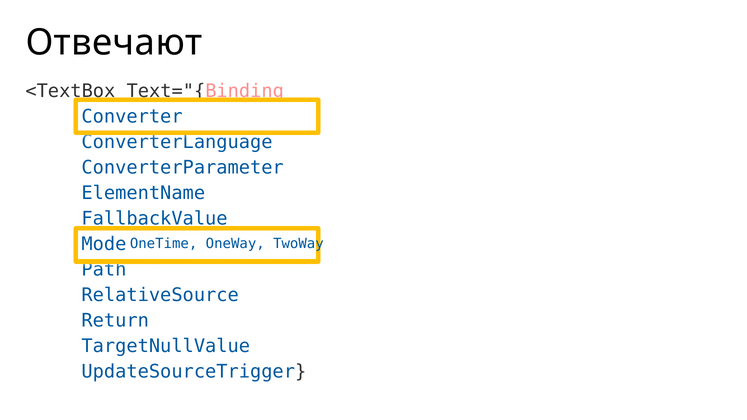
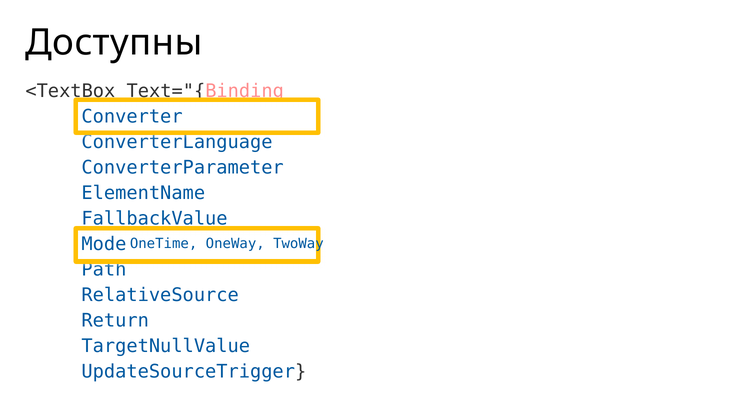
Отвечают: Отвечают -> Доступны
